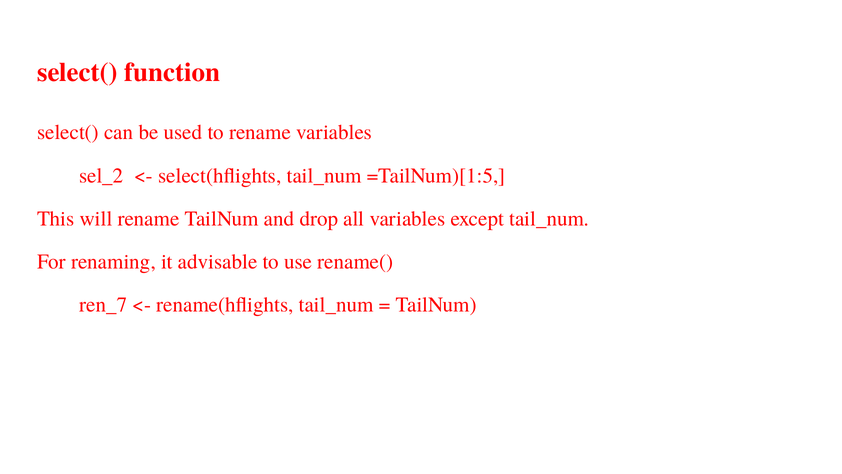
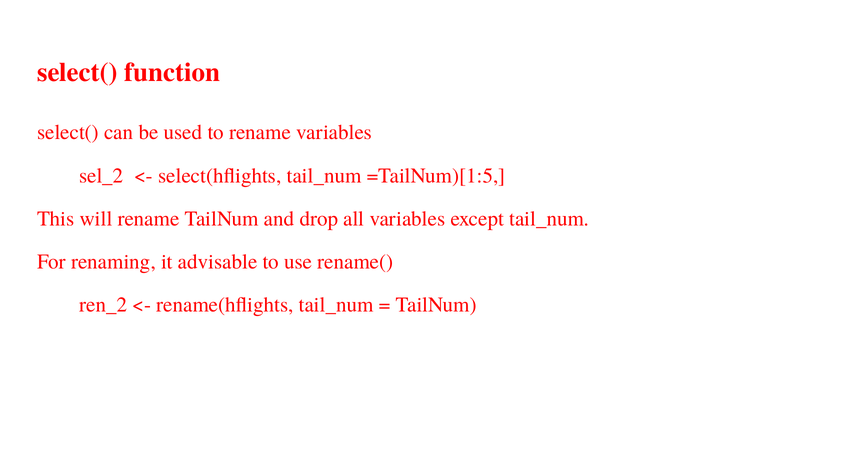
ren_7: ren_7 -> ren_2
